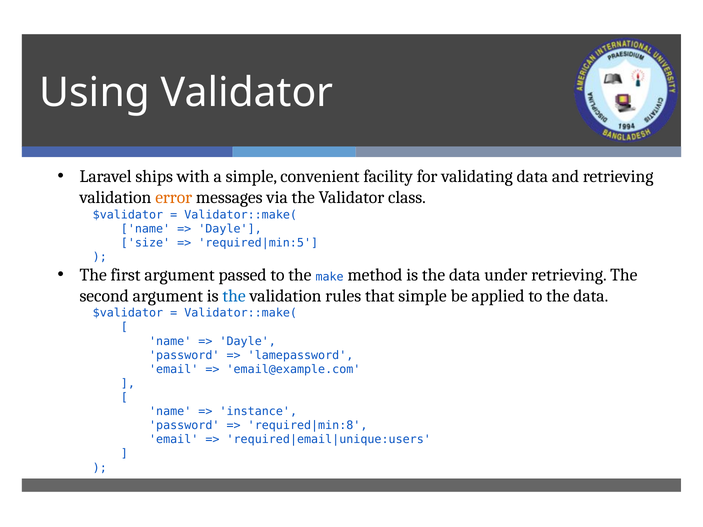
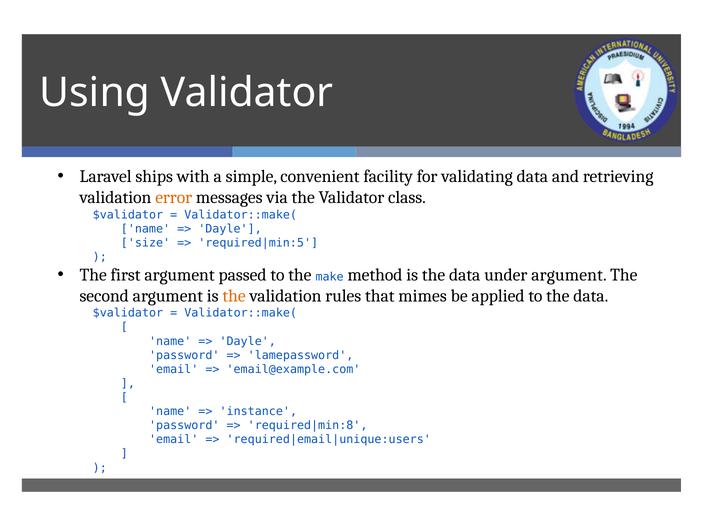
under retrieving: retrieving -> argument
the at (234, 296) colour: blue -> orange
that simple: simple -> mimes
